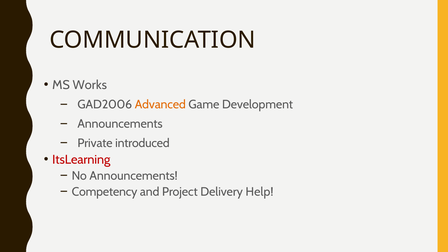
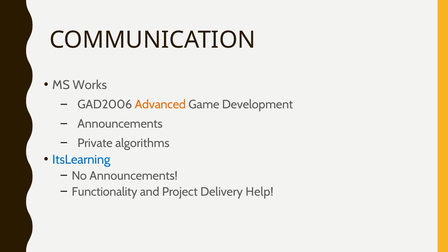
introduced: introduced -> algorithms
ItsLearning colour: red -> blue
Competency: Competency -> Functionality
